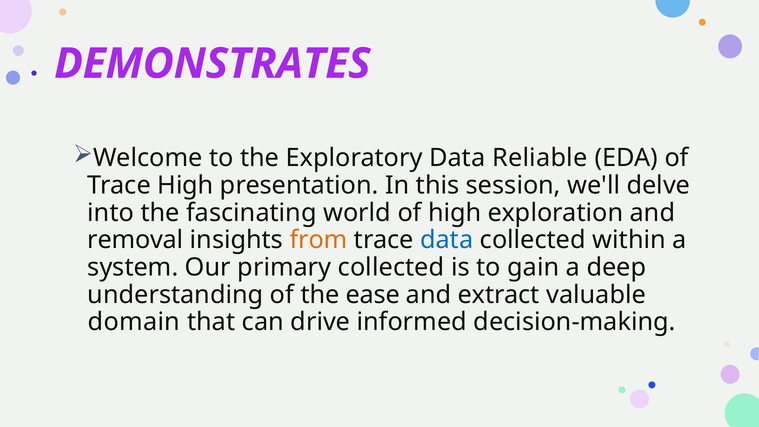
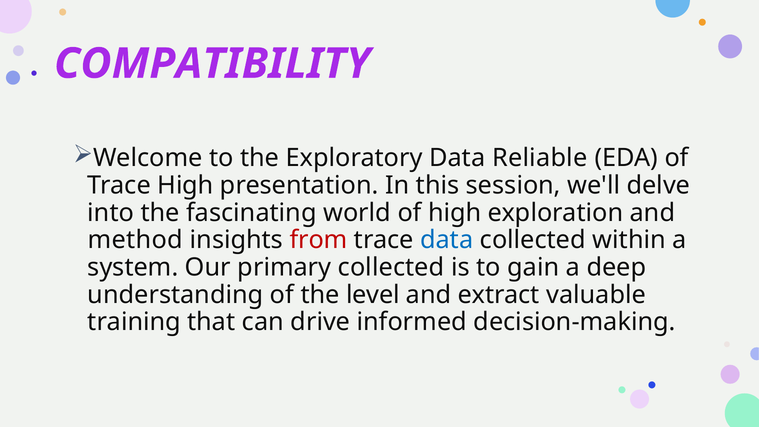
DEMONSTRATES: DEMONSTRATES -> COMPATIBILITY
removal: removal -> method
from colour: orange -> red
ease: ease -> level
domain: domain -> training
